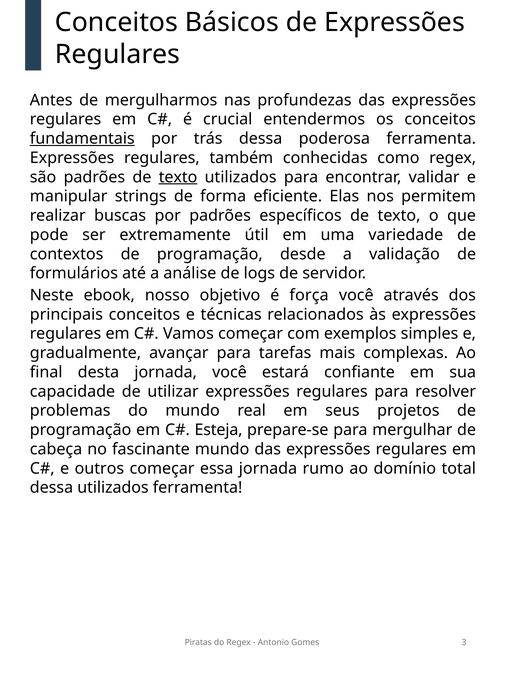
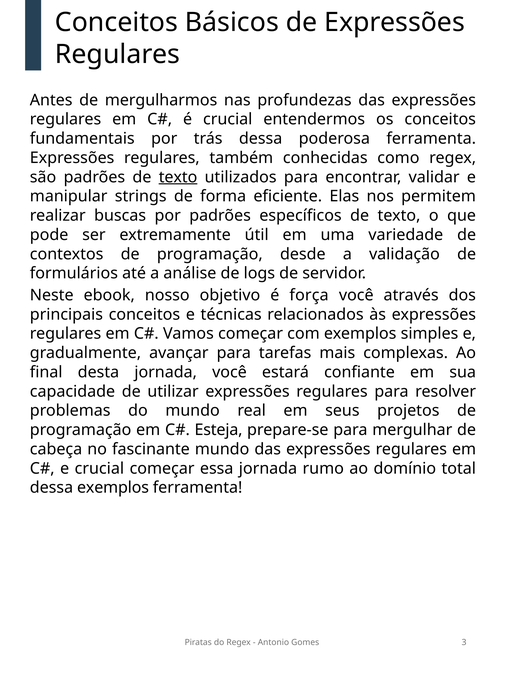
fundamentais underline: present -> none
e outros: outros -> crucial
dessa utilizados: utilizados -> exemplos
